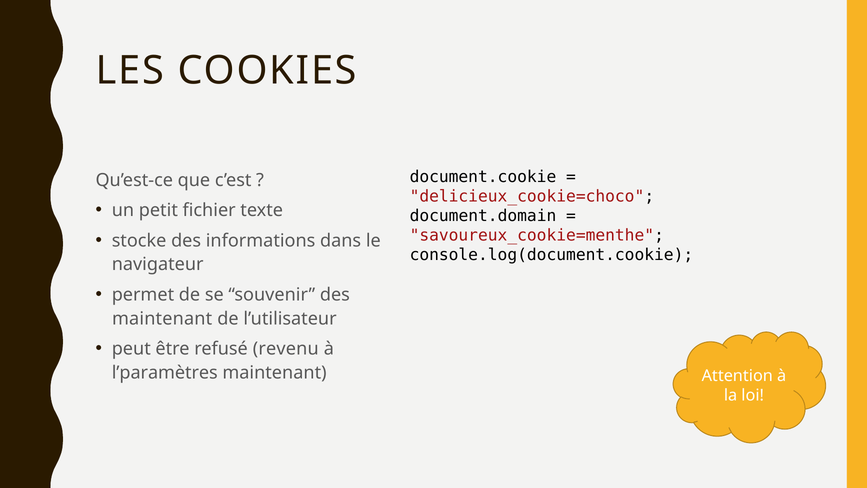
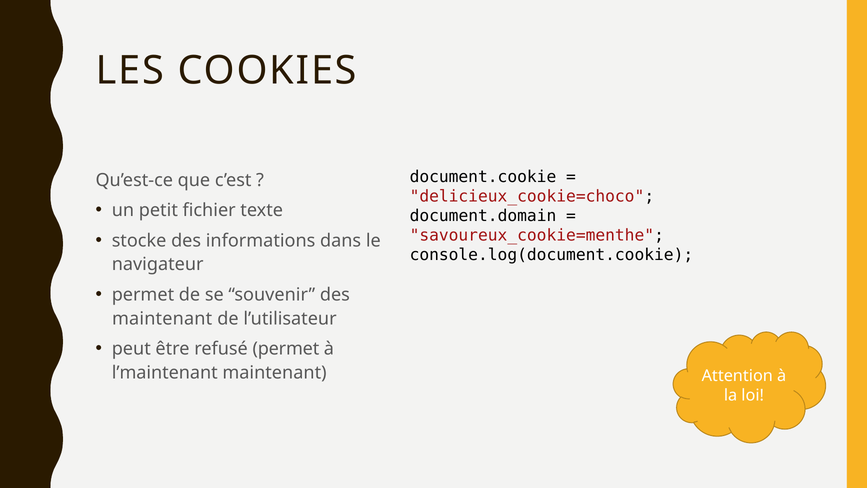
refusé revenu: revenu -> permet
l’paramètres: l’paramètres -> l’maintenant
